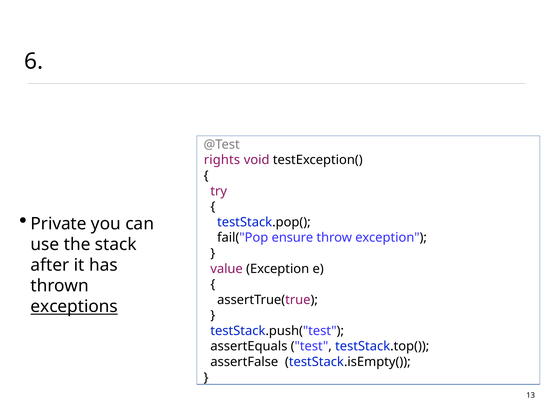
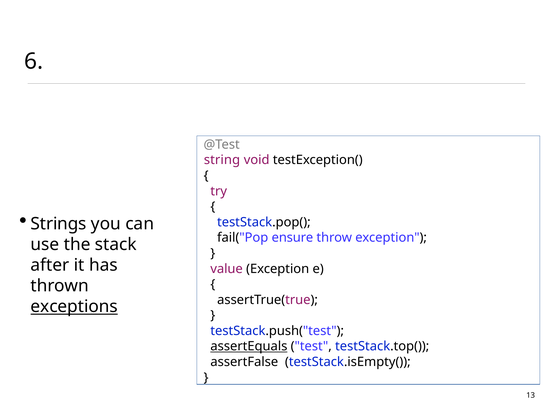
rights: rights -> string
Private: Private -> Strings
assertEquals underline: none -> present
